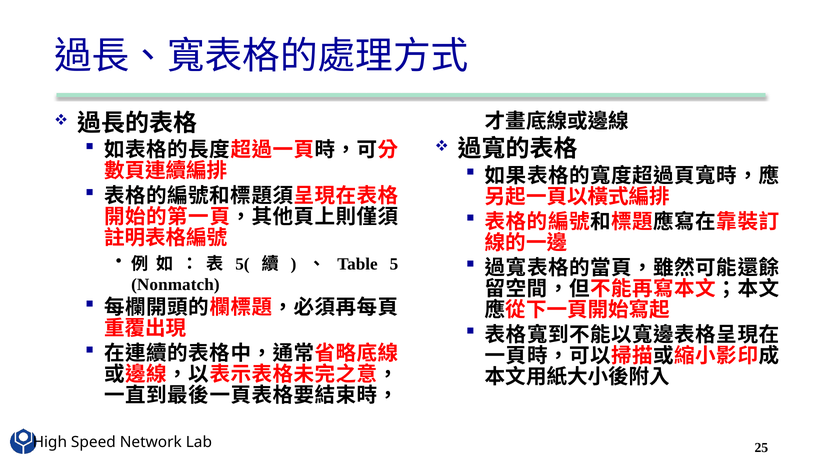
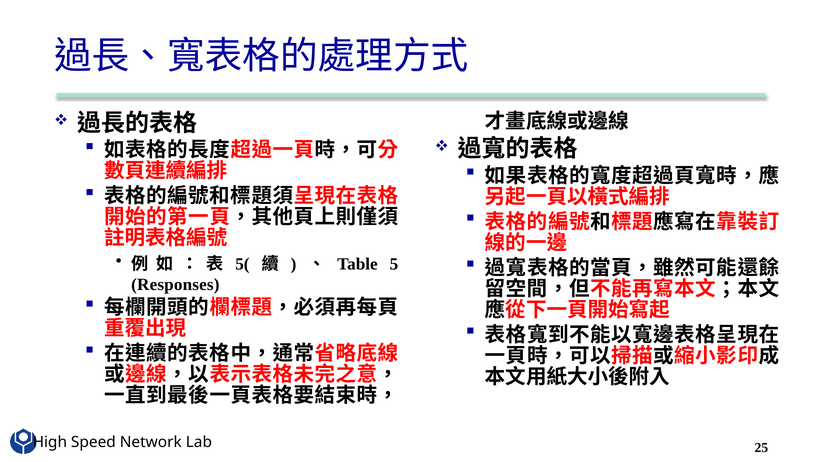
Nonmatch: Nonmatch -> Responses
